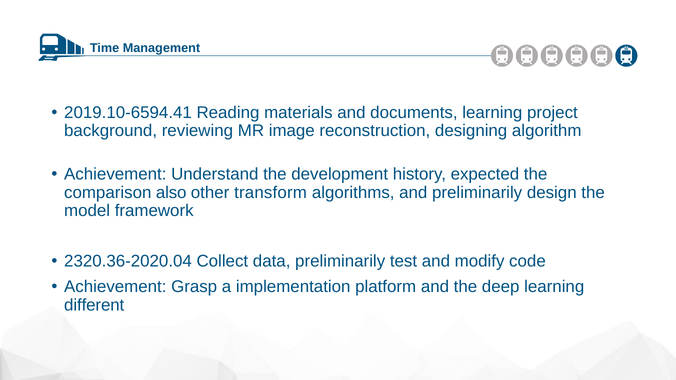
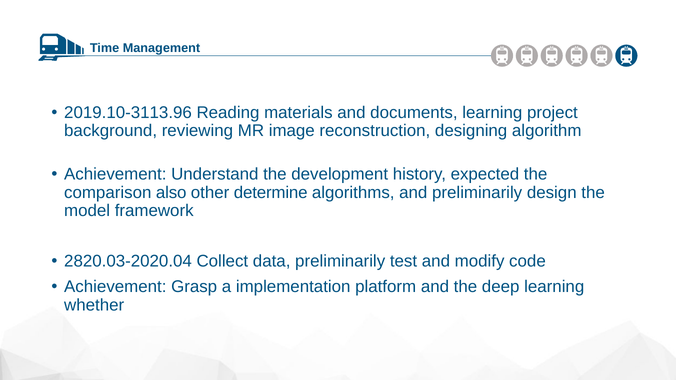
2019.10-6594.41: 2019.10-6594.41 -> 2019.10-3113.96
transform: transform -> determine
2320.36-2020.04: 2320.36-2020.04 -> 2820.03-2020.04
different: different -> whether
